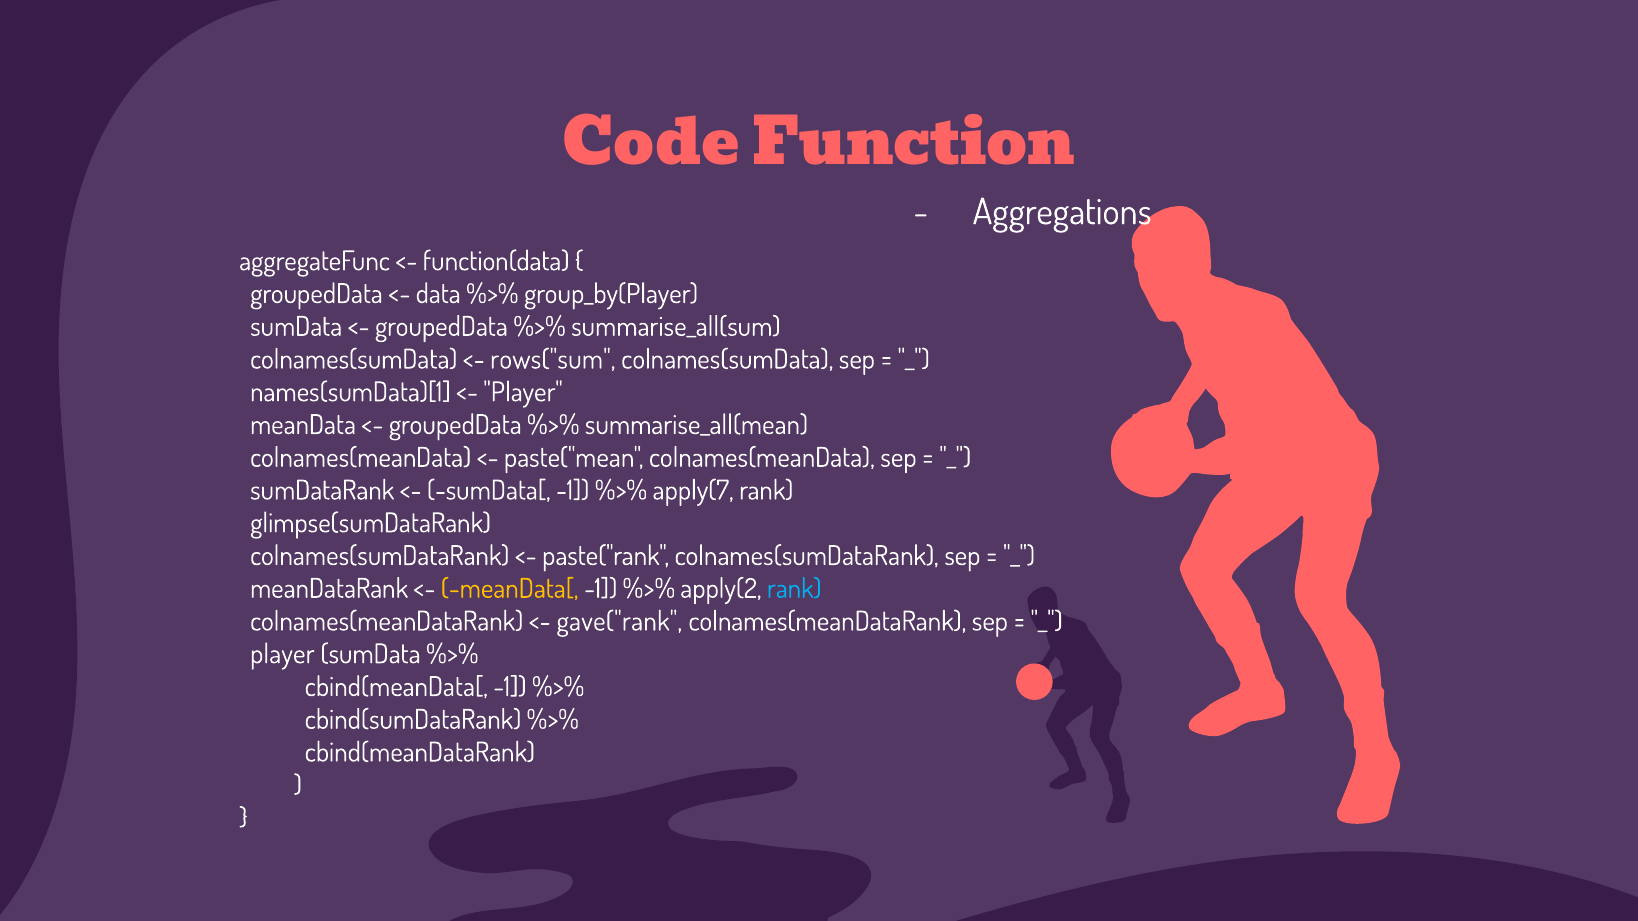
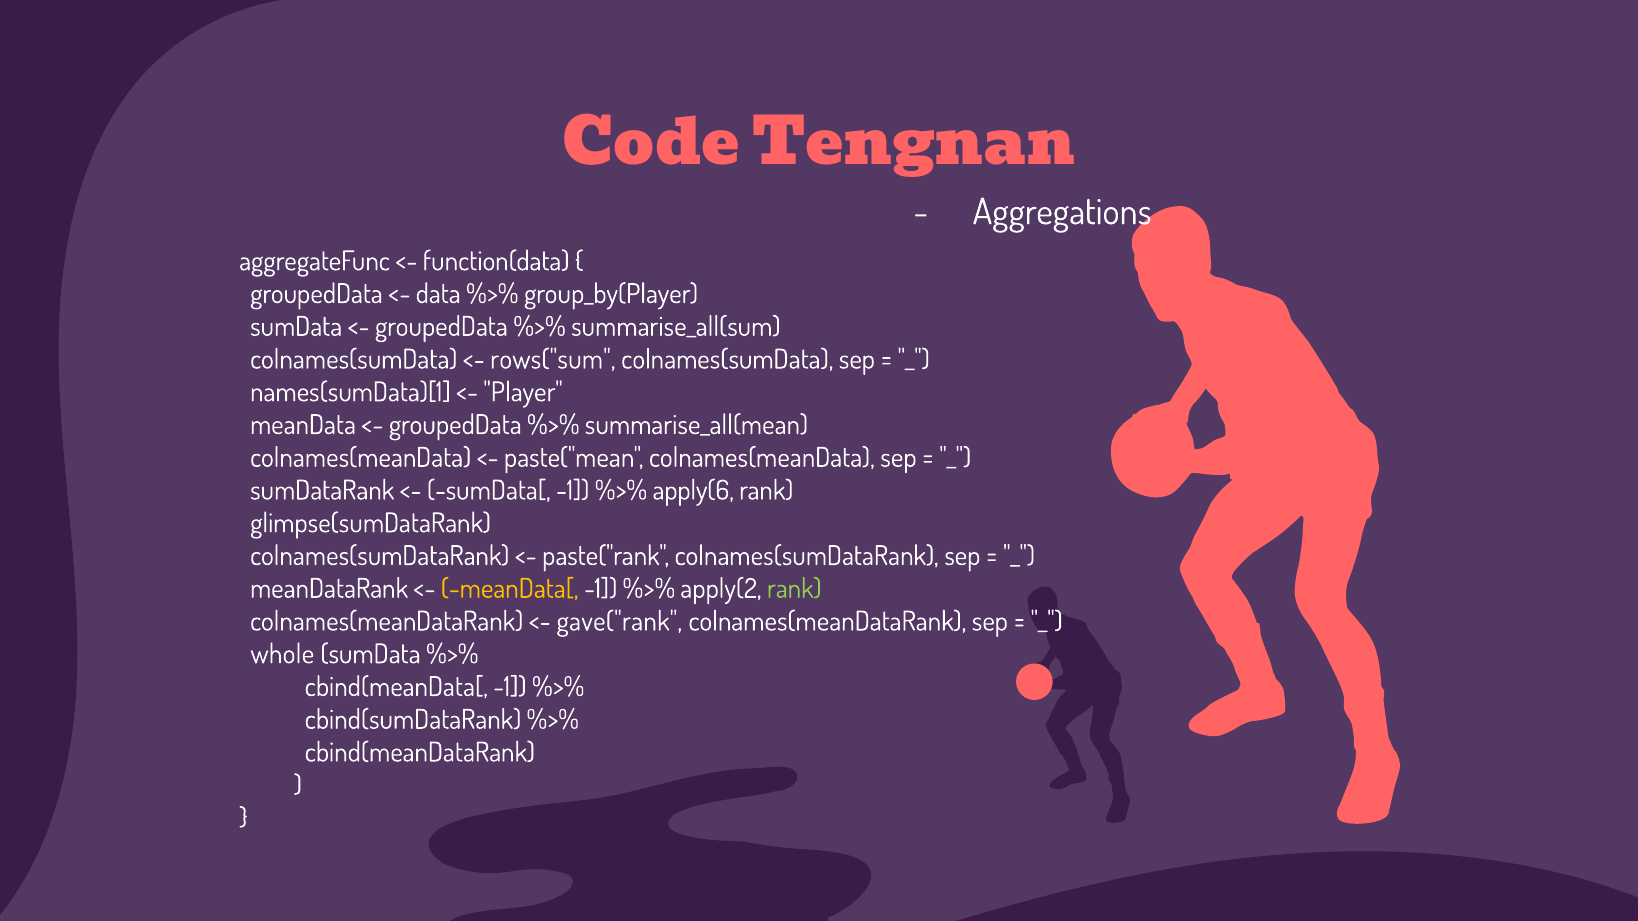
Function: Function -> Tengnan
apply(7: apply(7 -> apply(6
rank at (794, 589) colour: light blue -> light green
player at (282, 655): player -> whole
